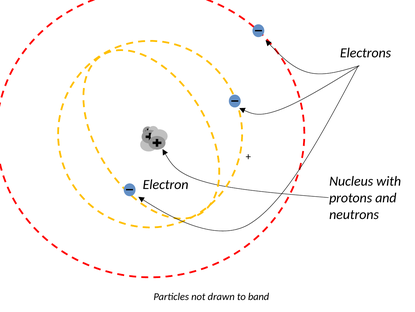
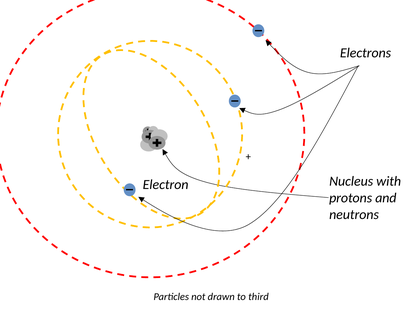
band: band -> third
